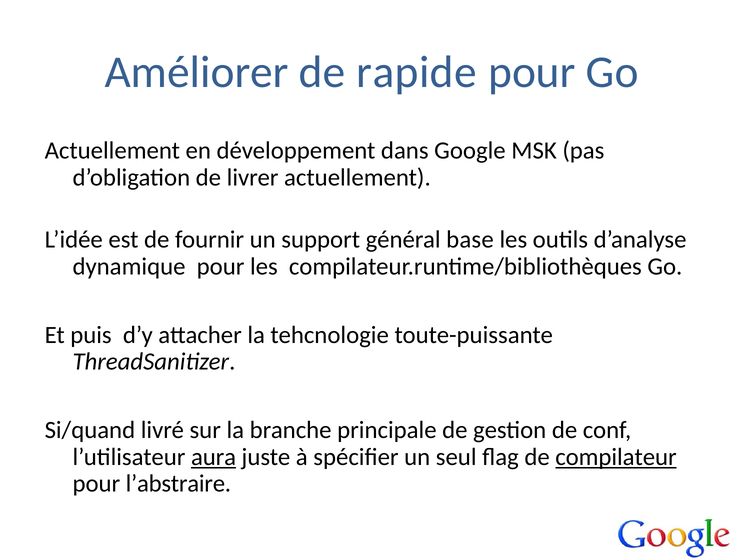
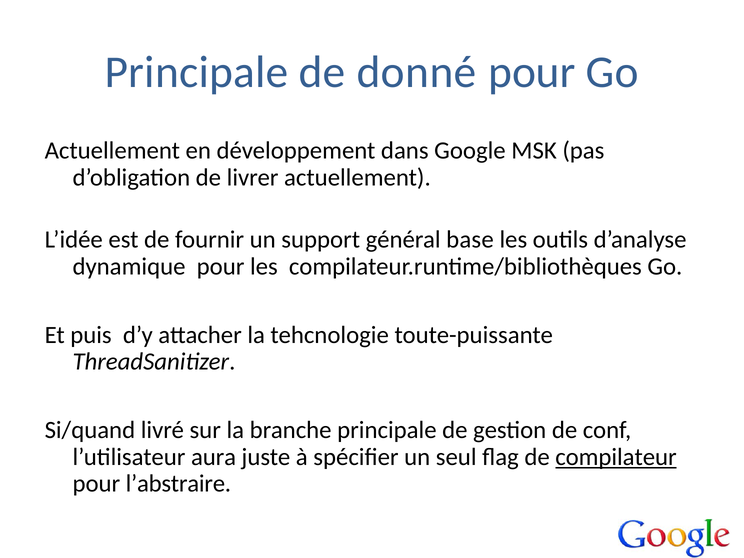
Améliorer at (197, 72): Améliorer -> Principale
rapide: rapide -> donné
aura underline: present -> none
